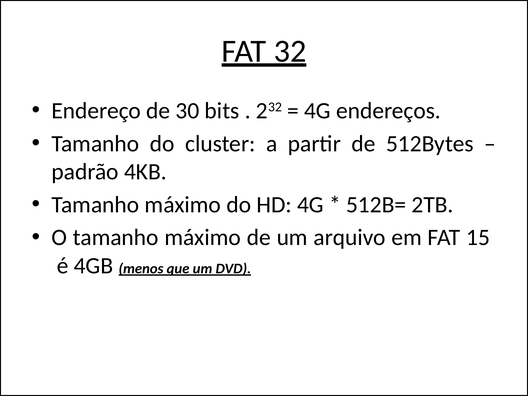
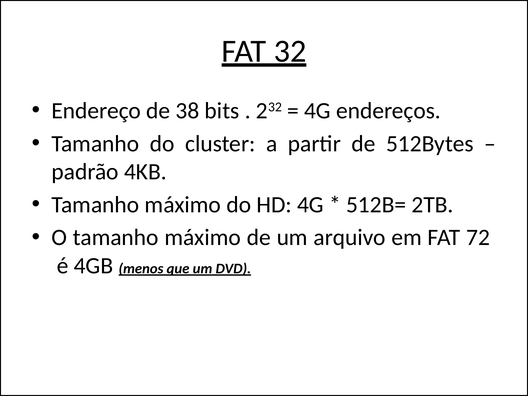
30: 30 -> 38
15: 15 -> 72
